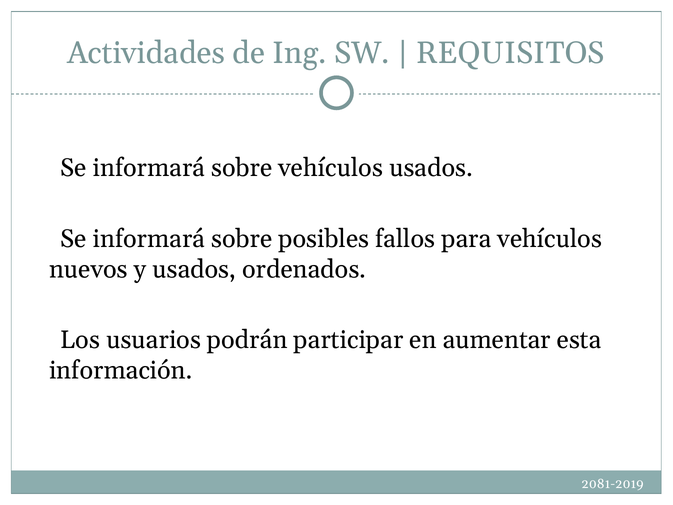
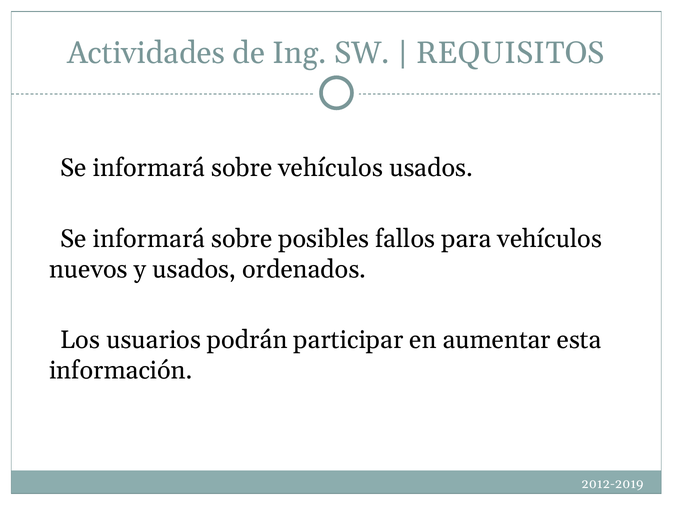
2081-2019: 2081-2019 -> 2012-2019
